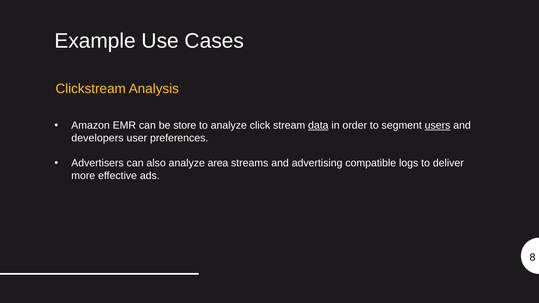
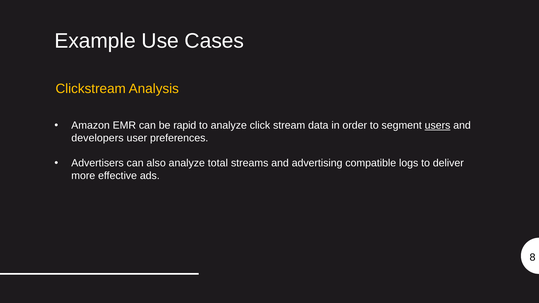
store: store -> rapid
data underline: present -> none
area: area -> total
